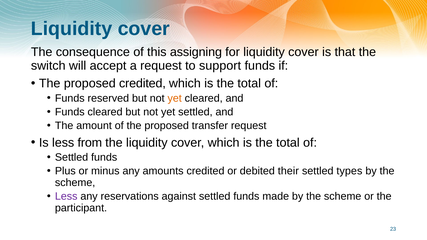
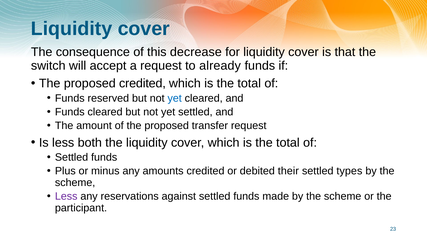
assigning: assigning -> decrease
support: support -> already
yet at (175, 98) colour: orange -> blue
from: from -> both
